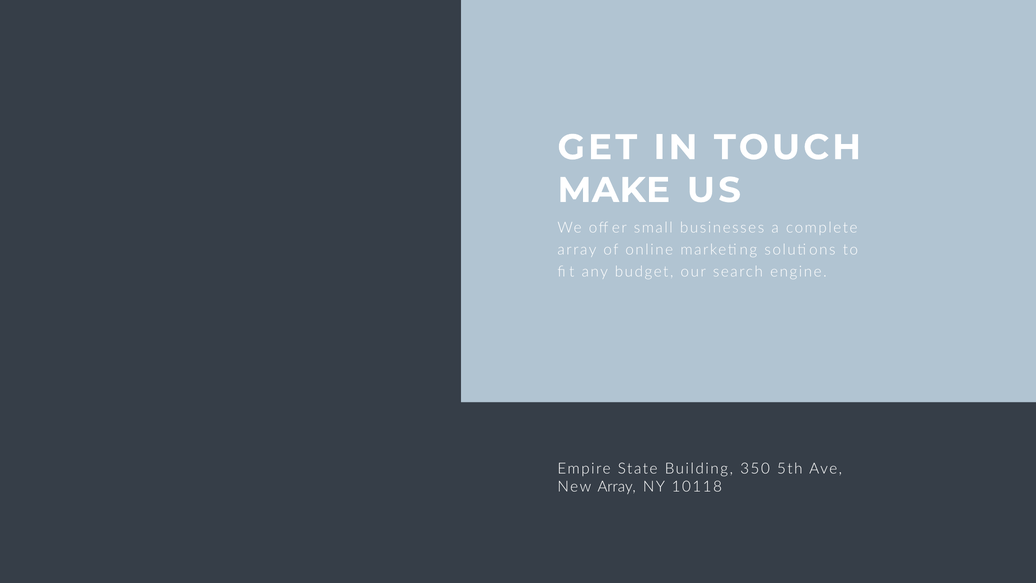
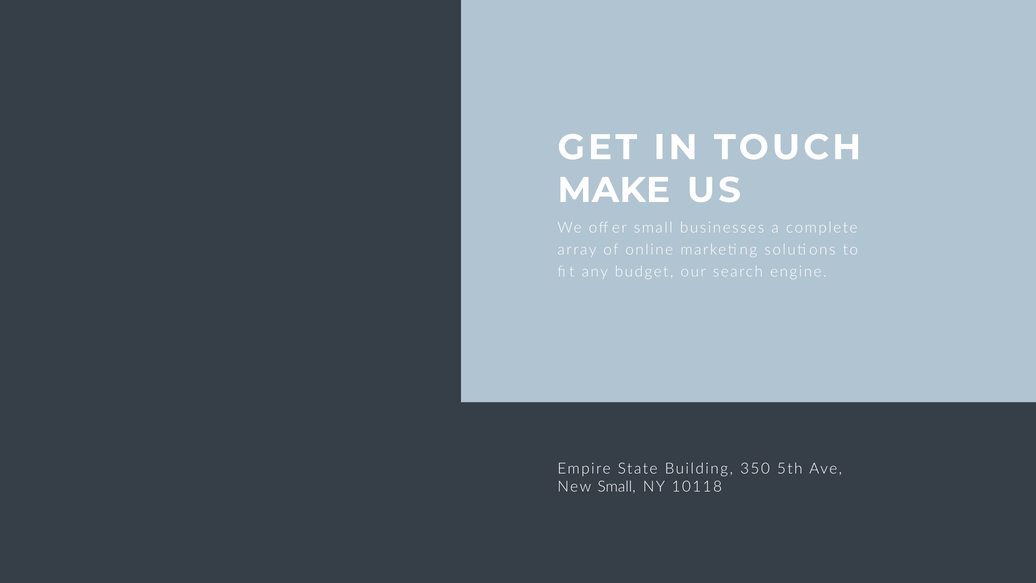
New Array: Array -> Small
